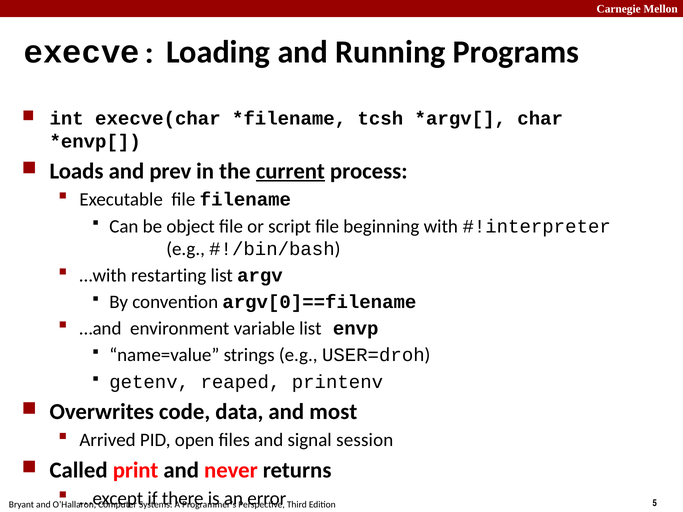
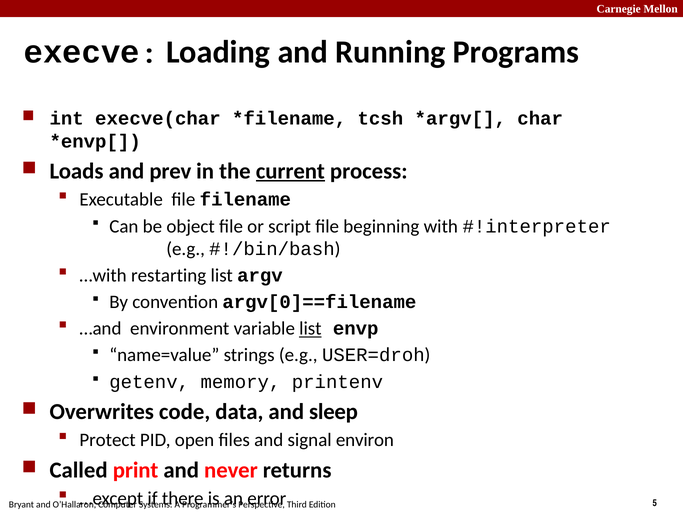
list at (310, 329) underline: none -> present
reaped: reaped -> memory
most: most -> sleep
Arrived: Arrived -> Protect
session: session -> environ
